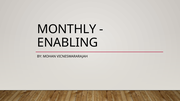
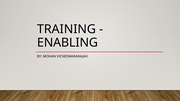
MONTHLY: MONTHLY -> TRAINING
